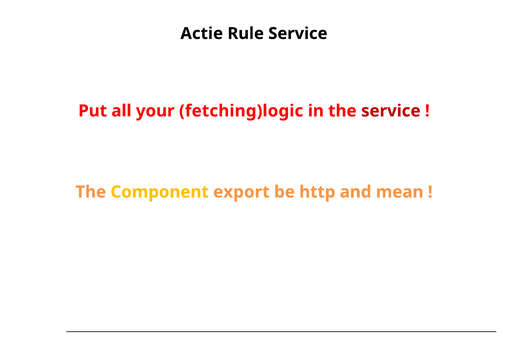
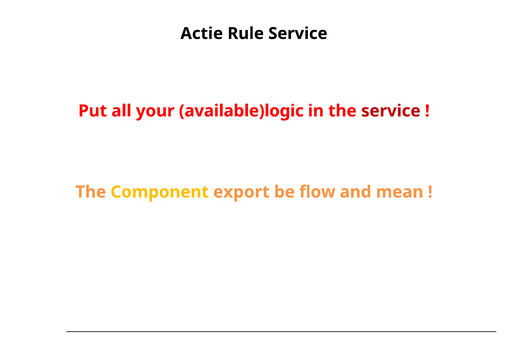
fetching)logic: fetching)logic -> available)logic
http: http -> flow
